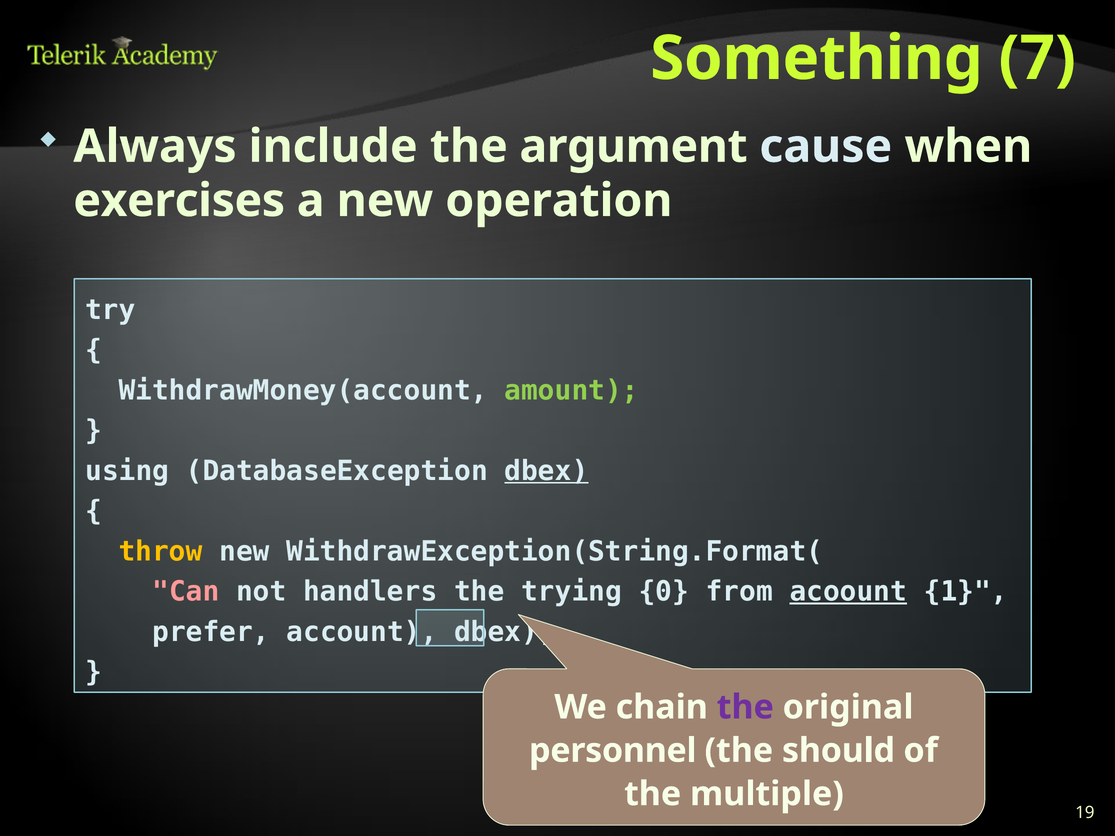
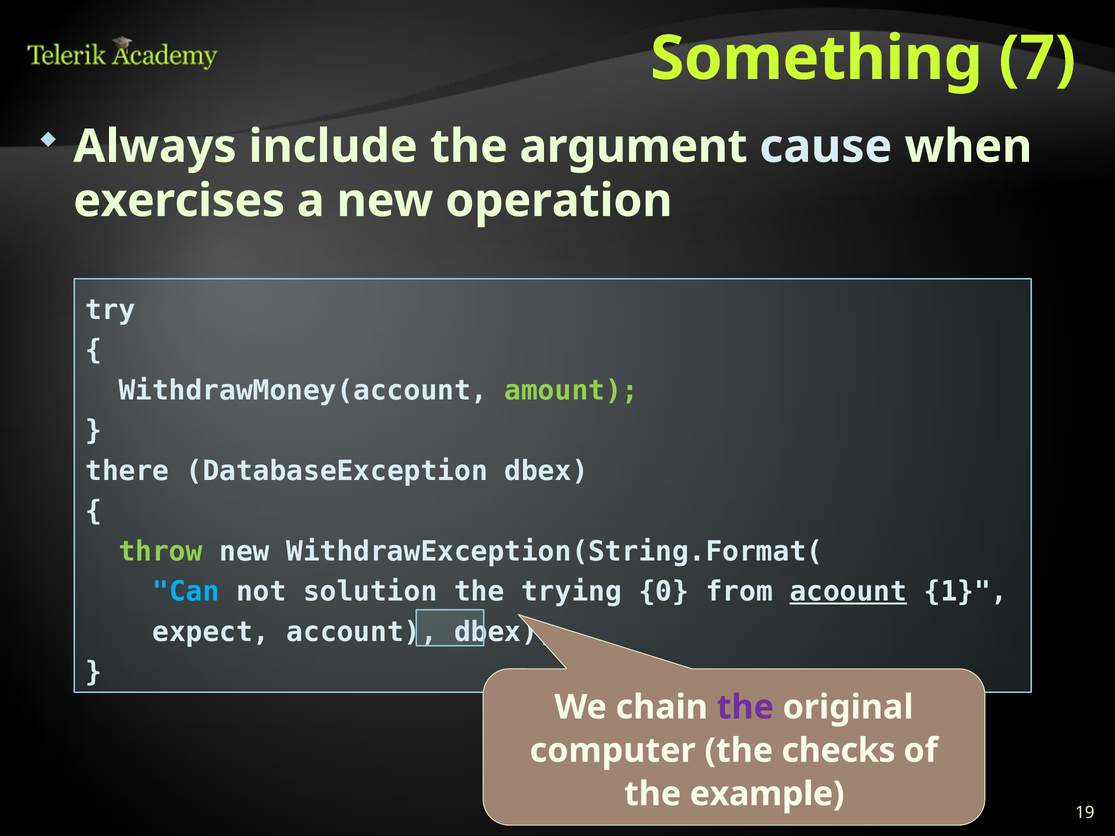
using: using -> there
dbex at (546, 471) underline: present -> none
throw colour: yellow -> light green
Can colour: pink -> light blue
handlers: handlers -> solution
prefer: prefer -> expect
personnel: personnel -> computer
should: should -> checks
multiple: multiple -> example
